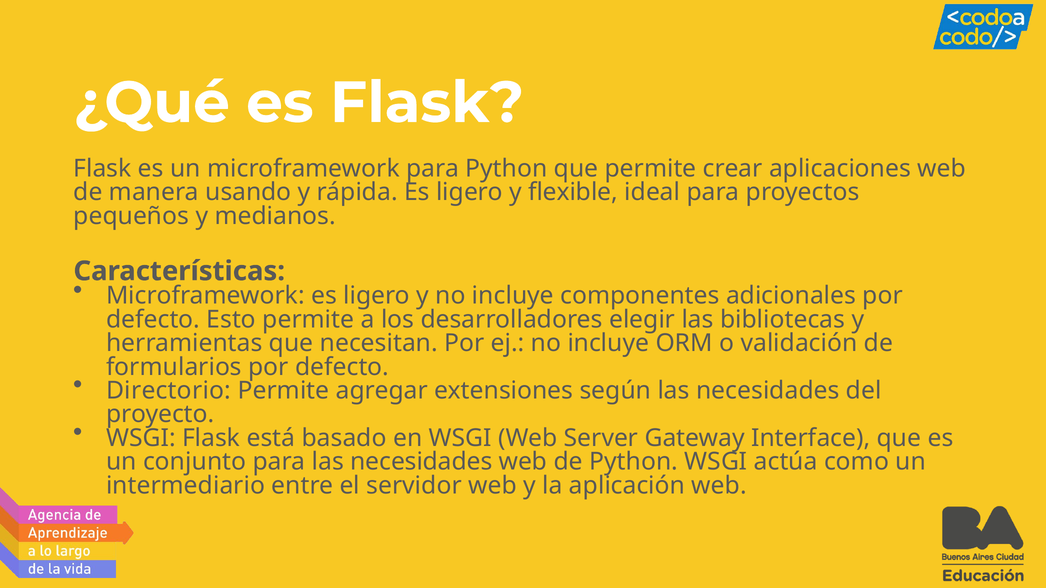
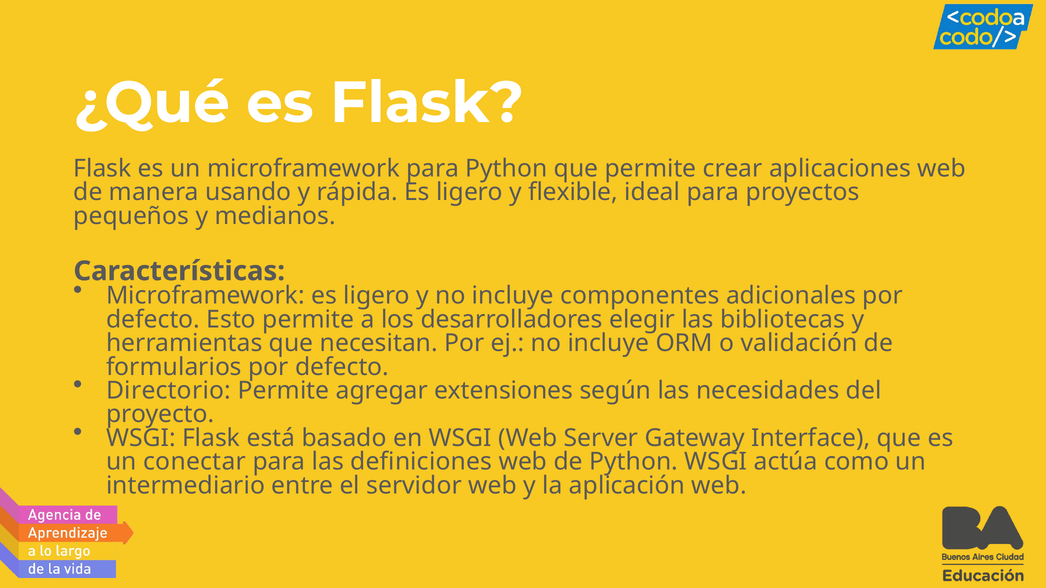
conjunto: conjunto -> conectar
para las necesidades: necesidades -> definiciones
